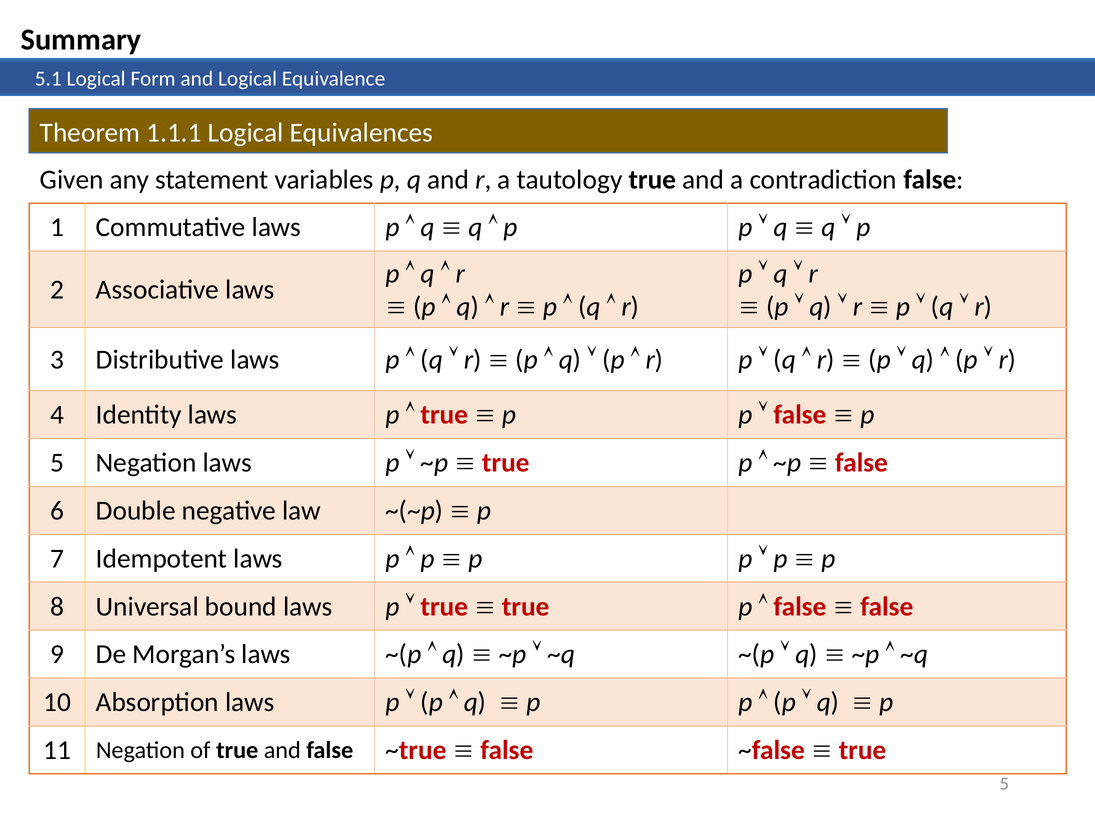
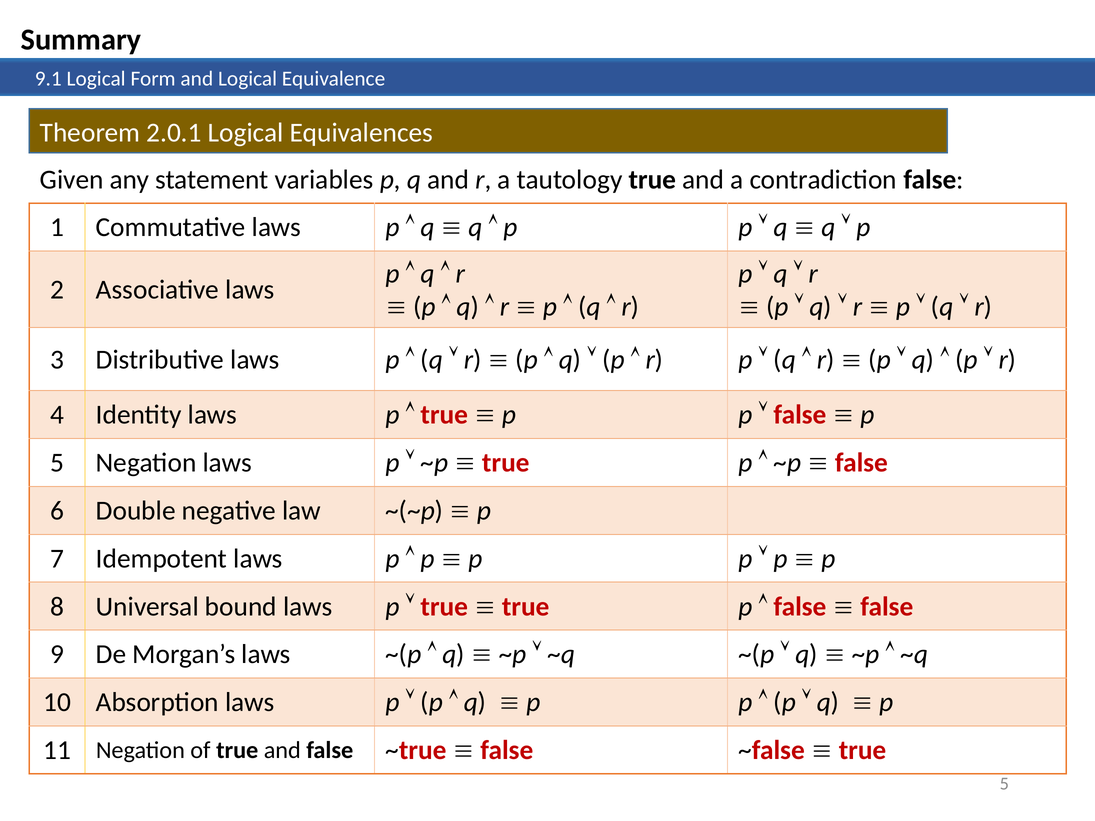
5.1: 5.1 -> 9.1
1.1.1: 1.1.1 -> 2.0.1
